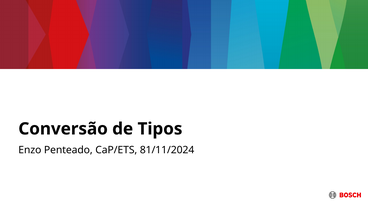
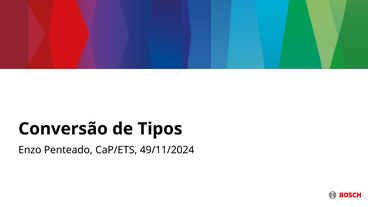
81/11/2024: 81/11/2024 -> 49/11/2024
